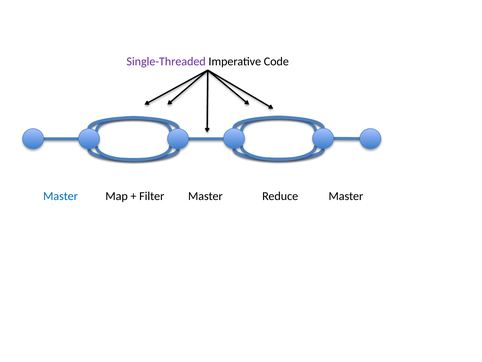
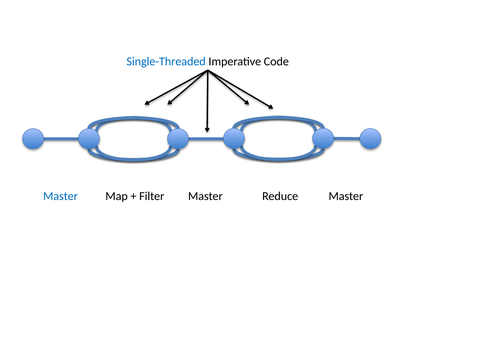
Single-Threaded colour: purple -> blue
